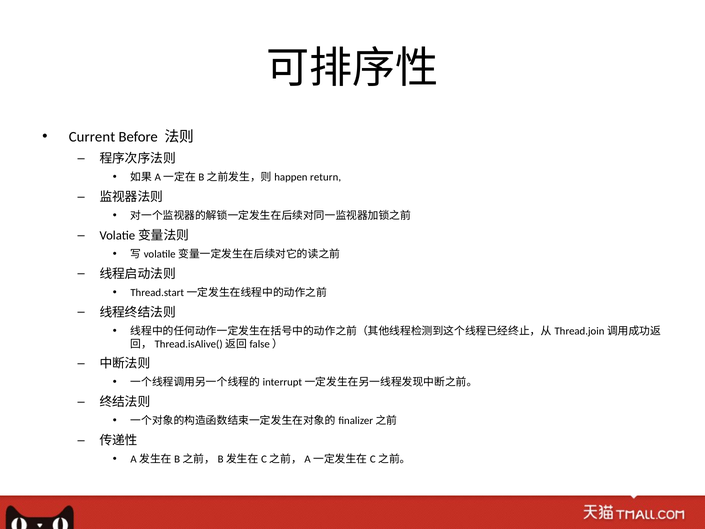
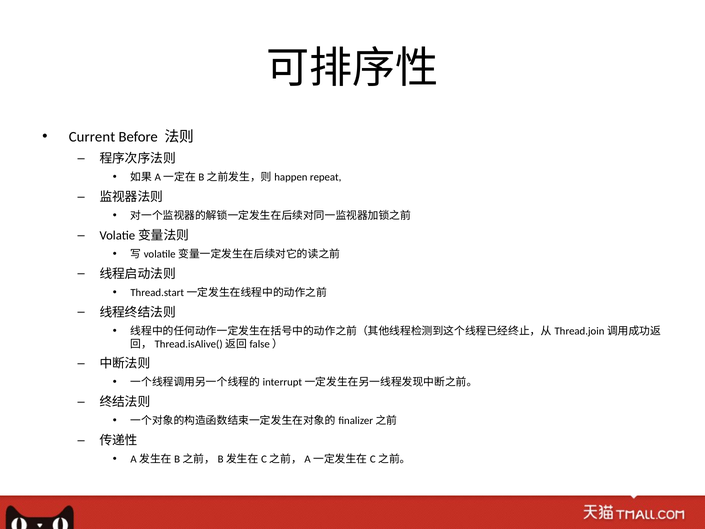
return: return -> repeat
